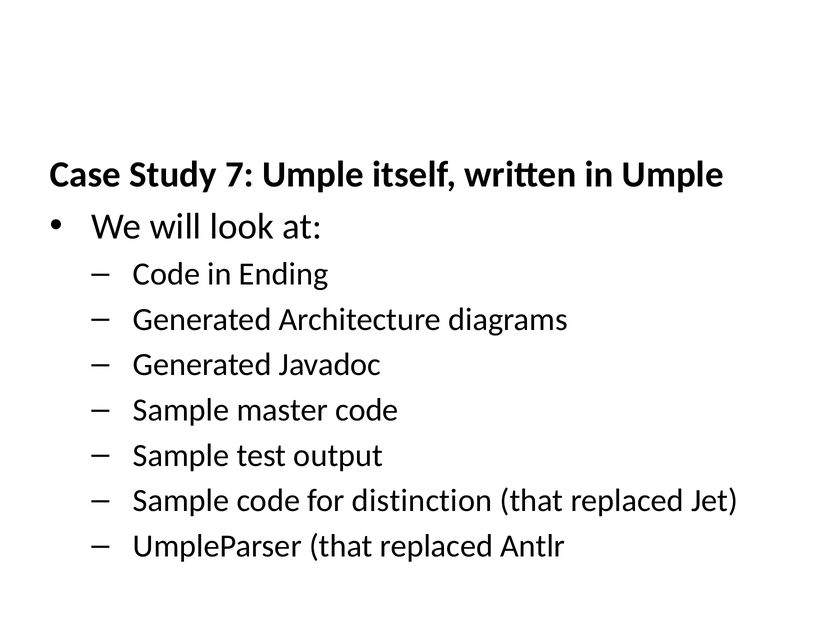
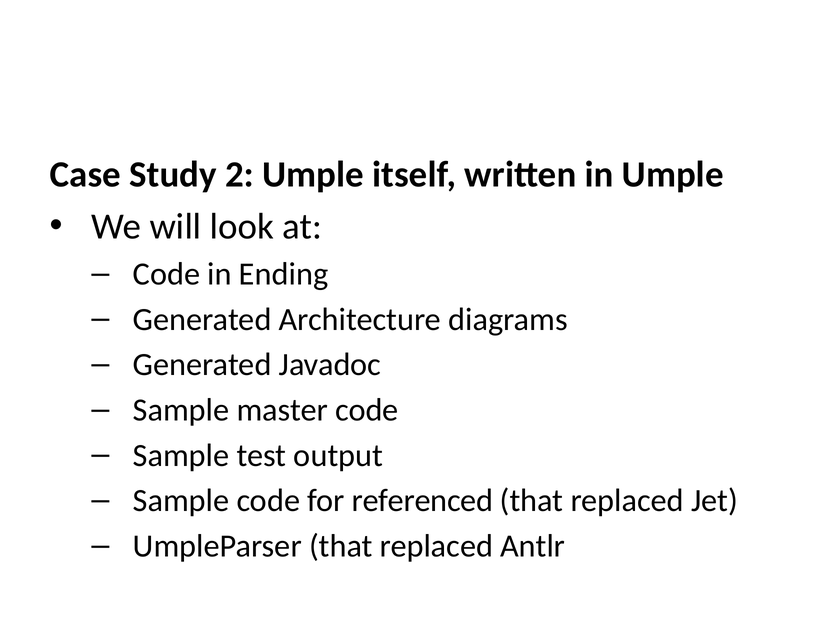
7: 7 -> 2
distinction: distinction -> referenced
